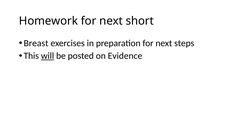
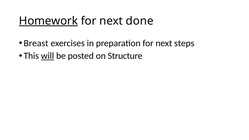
Homework underline: none -> present
short: short -> done
Evidence: Evidence -> Structure
